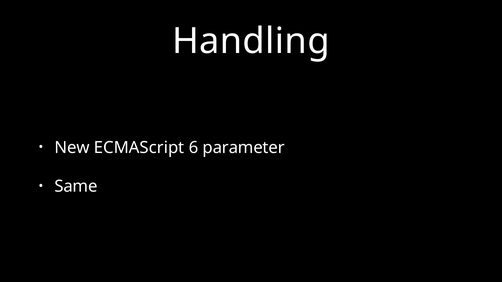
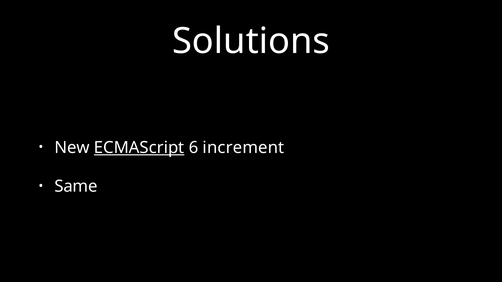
Handling: Handling -> Solutions
ECMAScript underline: none -> present
parameter: parameter -> increment
